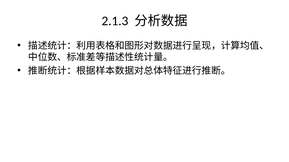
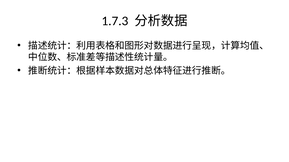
2.1.3: 2.1.3 -> 1.7.3
